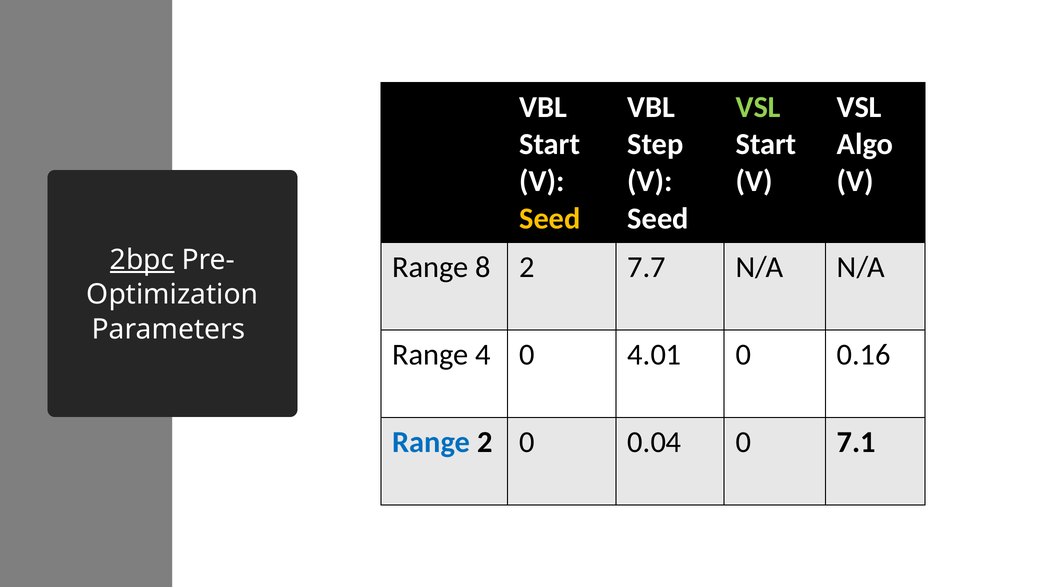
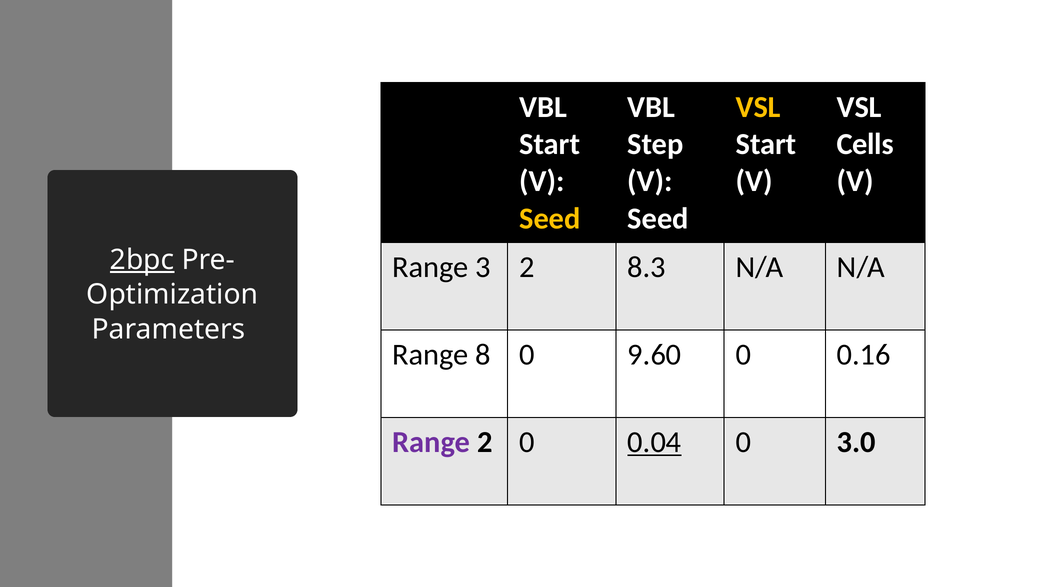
VSL at (758, 107) colour: light green -> yellow
Algo: Algo -> Cells
8: 8 -> 3
7.7: 7.7 -> 8.3
4: 4 -> 8
4.01: 4.01 -> 9.60
Range at (431, 442) colour: blue -> purple
0.04 underline: none -> present
7.1: 7.1 -> 3.0
